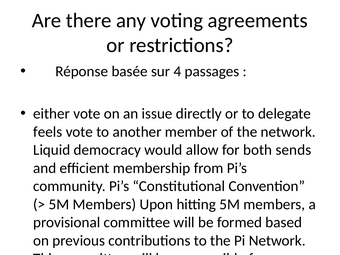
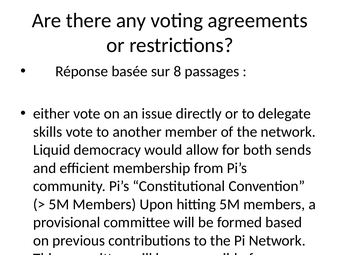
4: 4 -> 8
feels: feels -> skills
